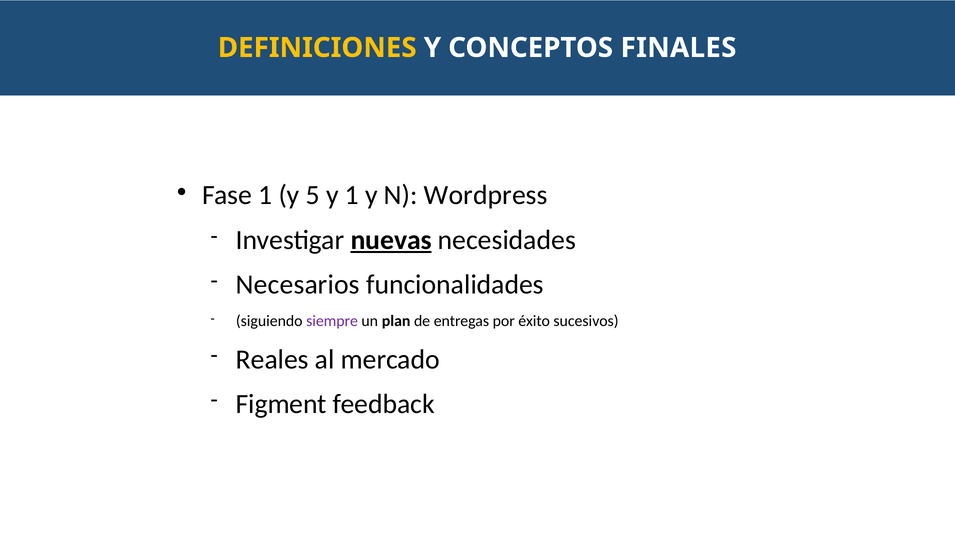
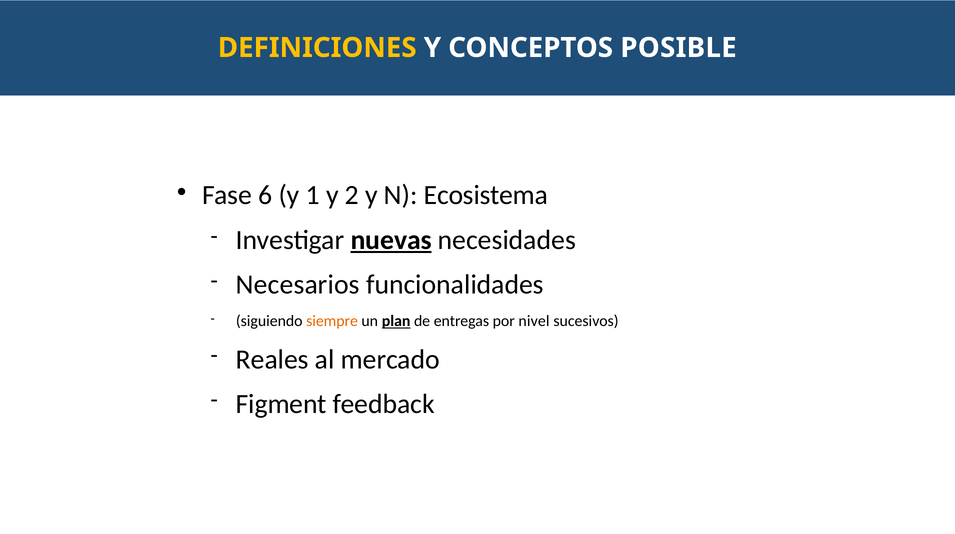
FINALES: FINALES -> POSIBLE
Fase 1: 1 -> 6
5: 5 -> 1
y 1: 1 -> 2
Wordpress: Wordpress -> Ecosistema
siempre colour: purple -> orange
plan underline: none -> present
éxito: éxito -> nivel
